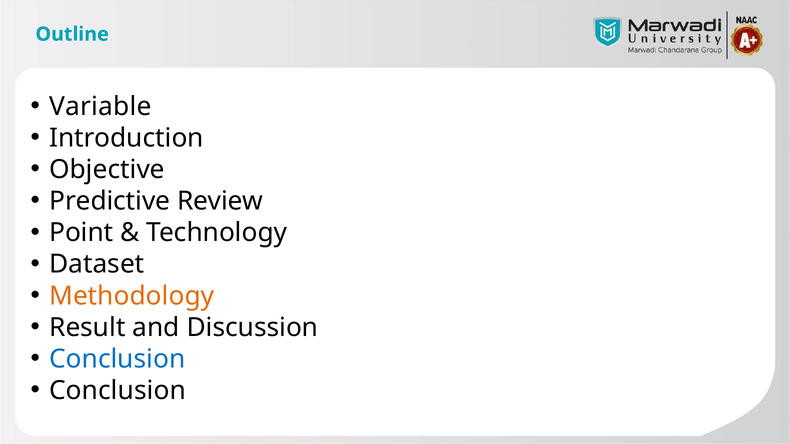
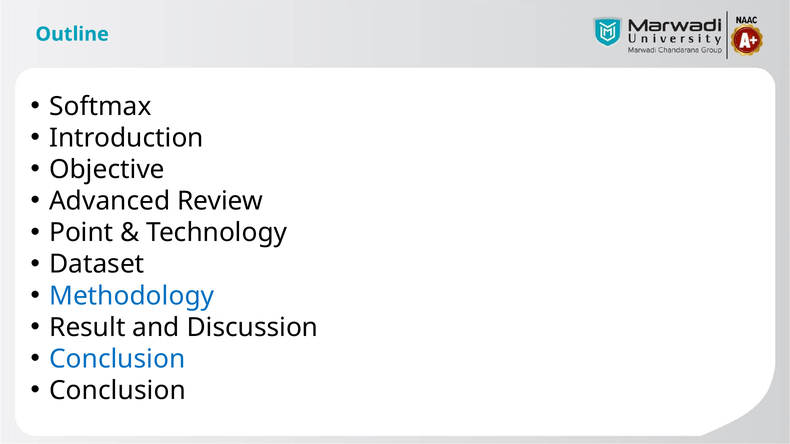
Variable: Variable -> Softmax
Predictive: Predictive -> Advanced
Methodology colour: orange -> blue
